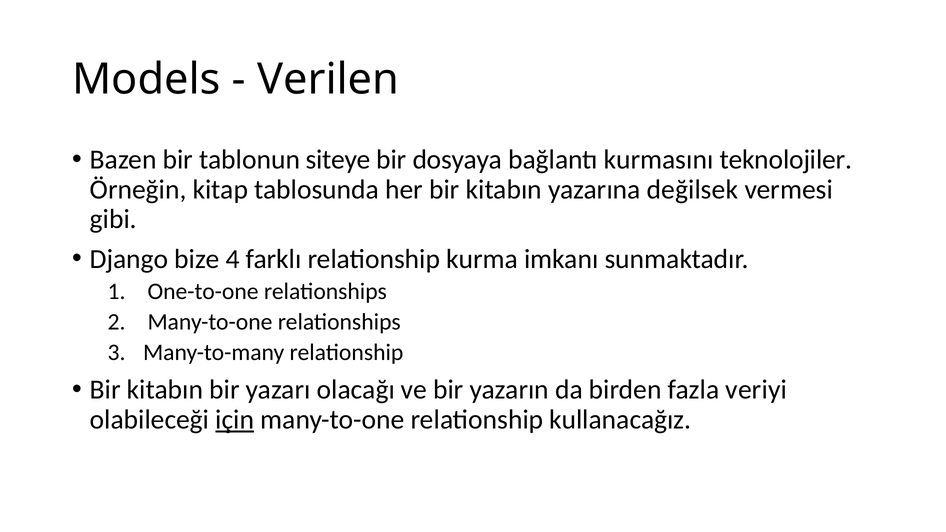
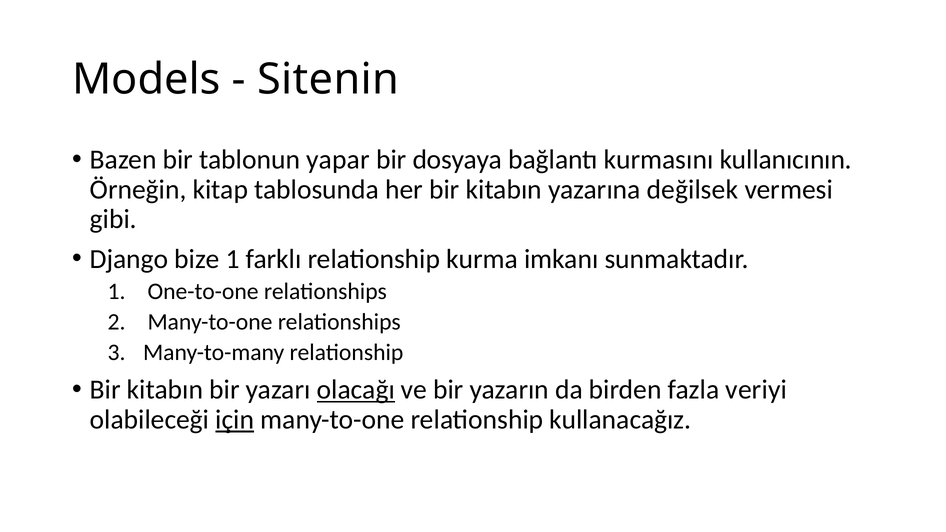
Verilen: Verilen -> Sitenin
siteye: siteye -> yapar
teknolojiler: teknolojiler -> kullanıcının
bize 4: 4 -> 1
olacağı underline: none -> present
